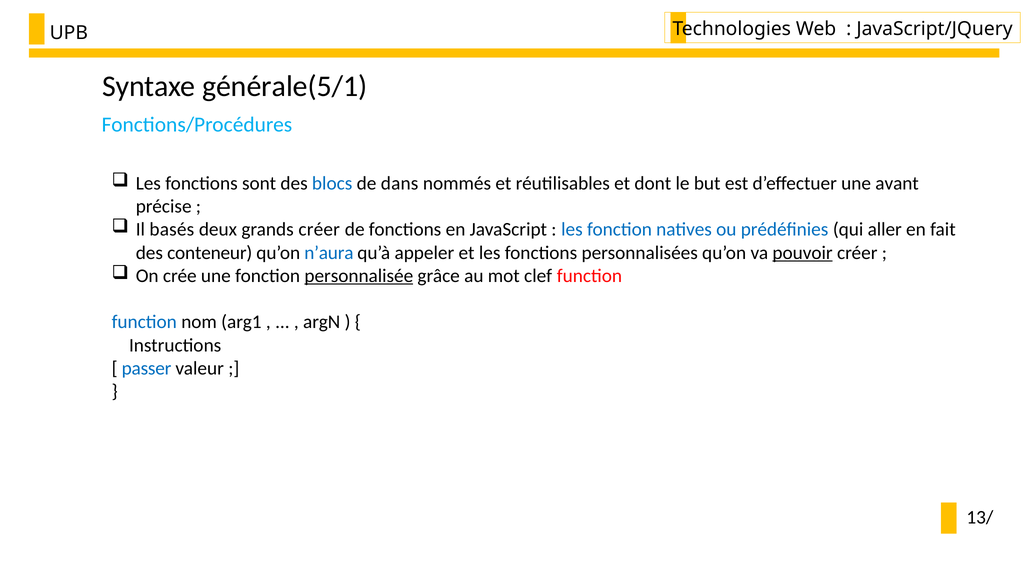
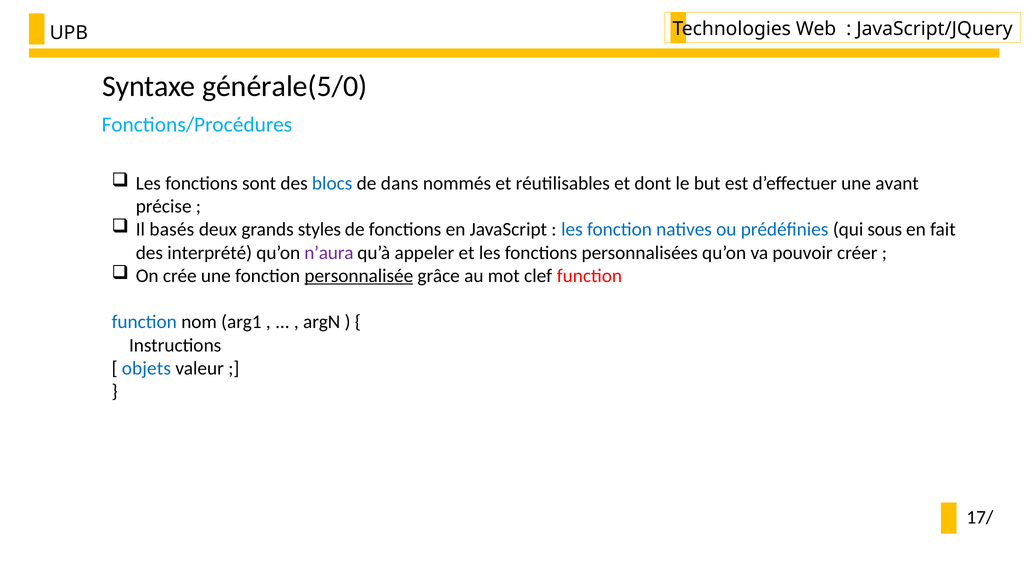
générale(5/1: générale(5/1 -> générale(5/0
grands créer: créer -> styles
aller: aller -> sous
conteneur: conteneur -> interprété
n’aura colour: blue -> purple
pouvoir underline: present -> none
passer: passer -> objets
13/: 13/ -> 17/
